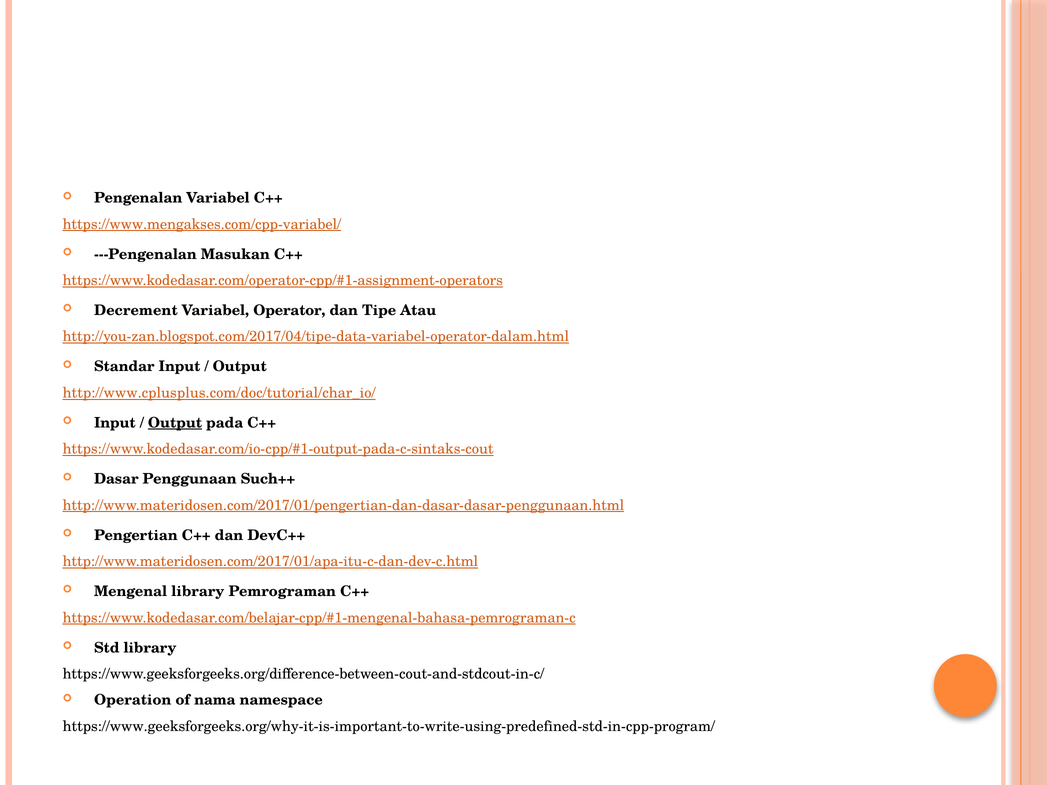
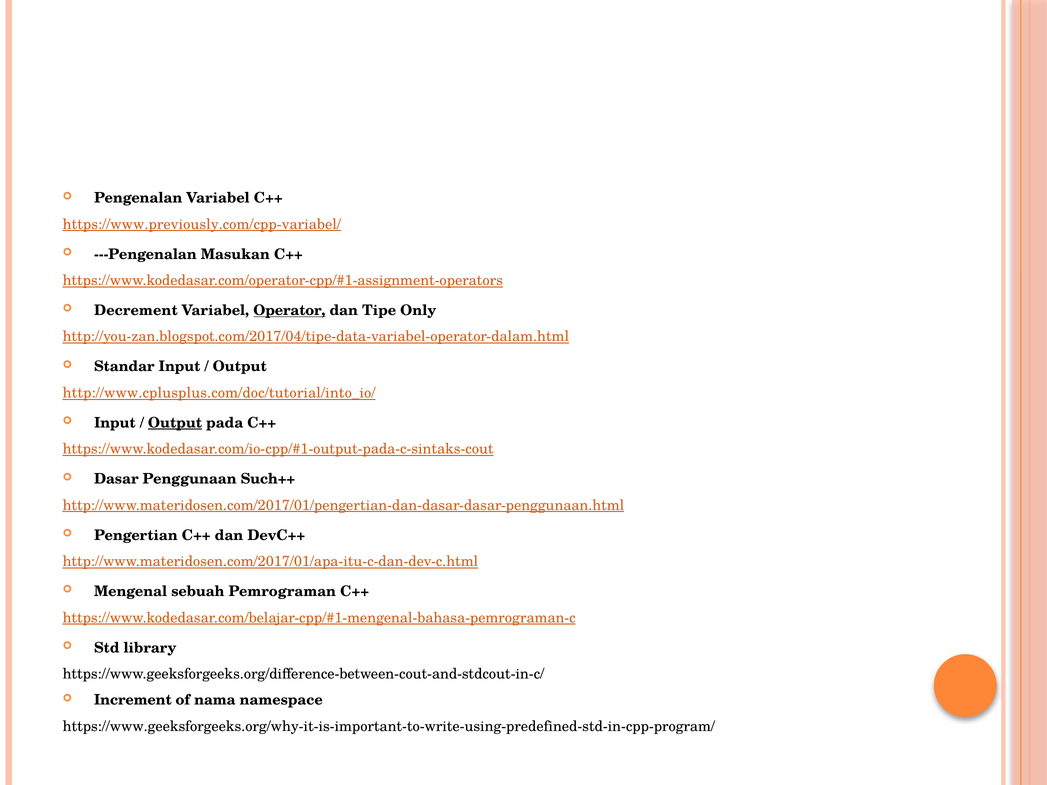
https://www.mengakses.com/cpp-variabel/: https://www.mengakses.com/cpp-variabel/ -> https://www.previously.com/cpp-variabel/
Operator underline: none -> present
Atau: Atau -> Only
http://www.cplusplus.com/doc/tutorial/char_io/: http://www.cplusplus.com/doc/tutorial/char_io/ -> http://www.cplusplus.com/doc/tutorial/into_io/
Mengenal library: library -> sebuah
Operation: Operation -> Increment
